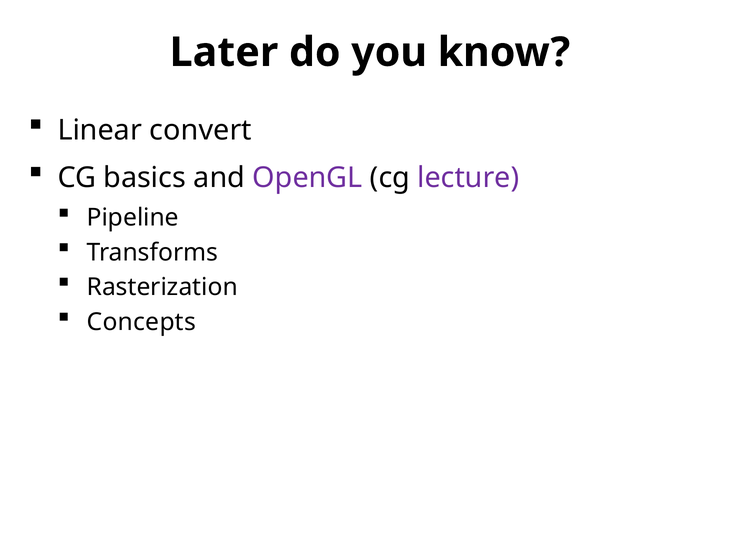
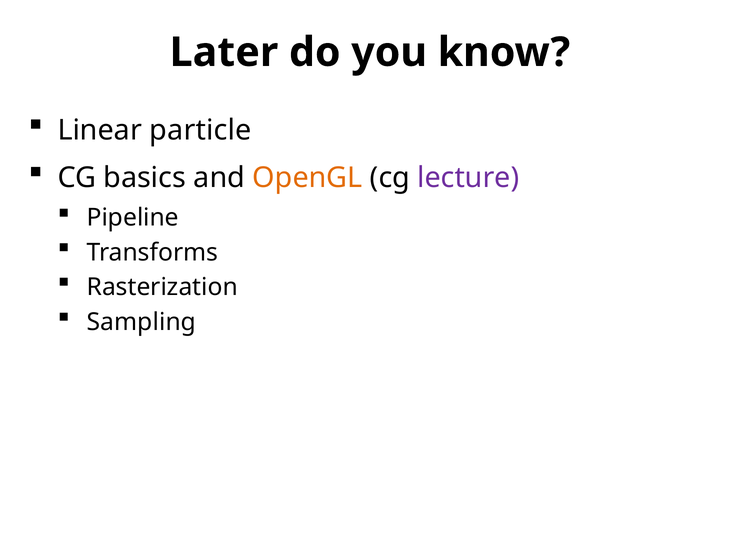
convert: convert -> particle
OpenGL colour: purple -> orange
Concepts: Concepts -> Sampling
